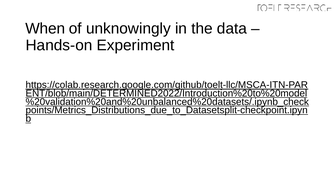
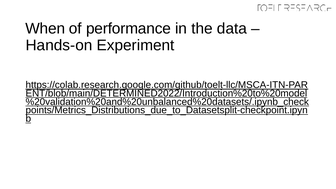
unknowingly: unknowingly -> performance
